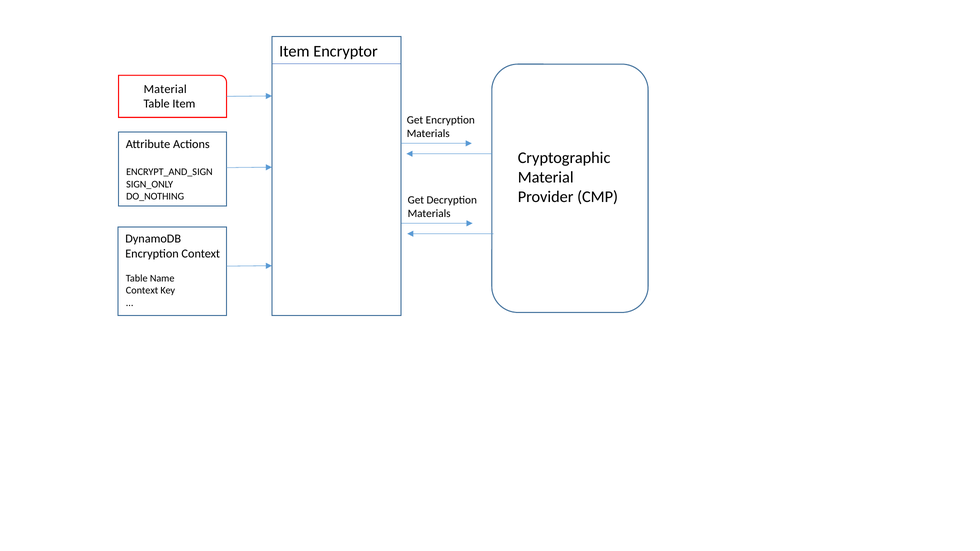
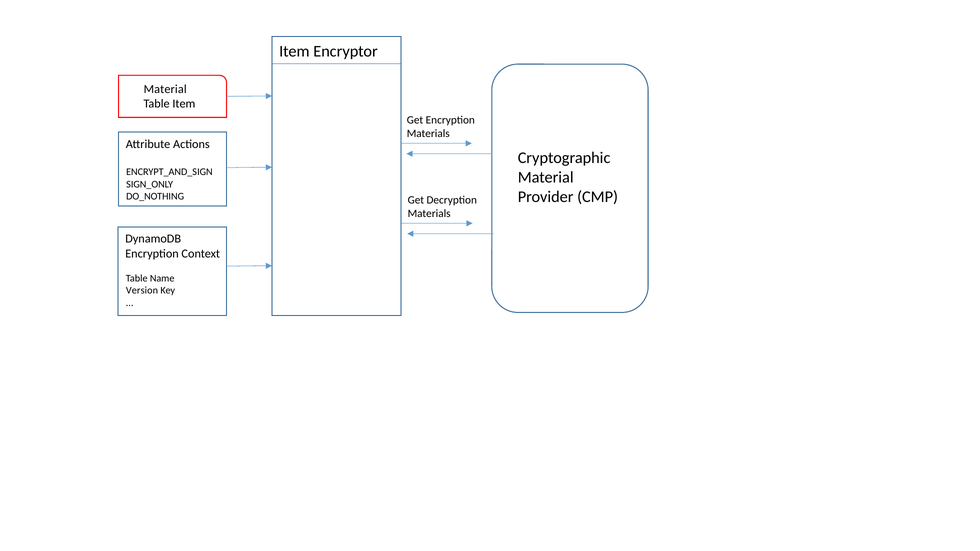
Context at (142, 291): Context -> Version
